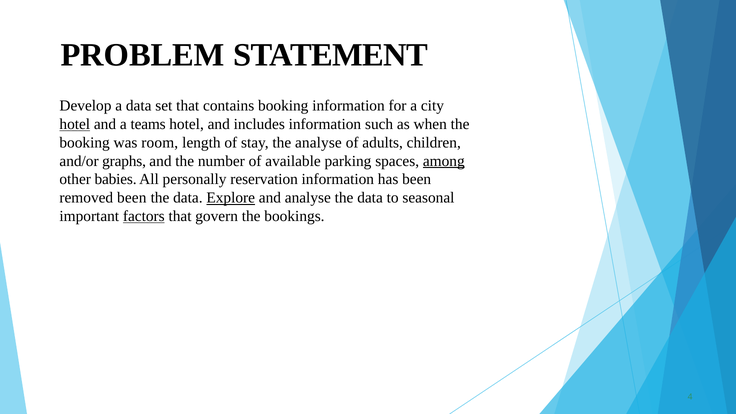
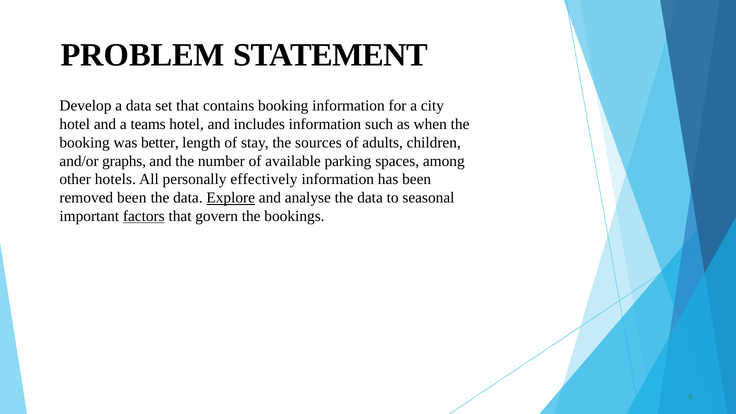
hotel at (75, 124) underline: present -> none
room: room -> better
the analyse: analyse -> sources
among underline: present -> none
babies: babies -> hotels
reservation: reservation -> effectively
